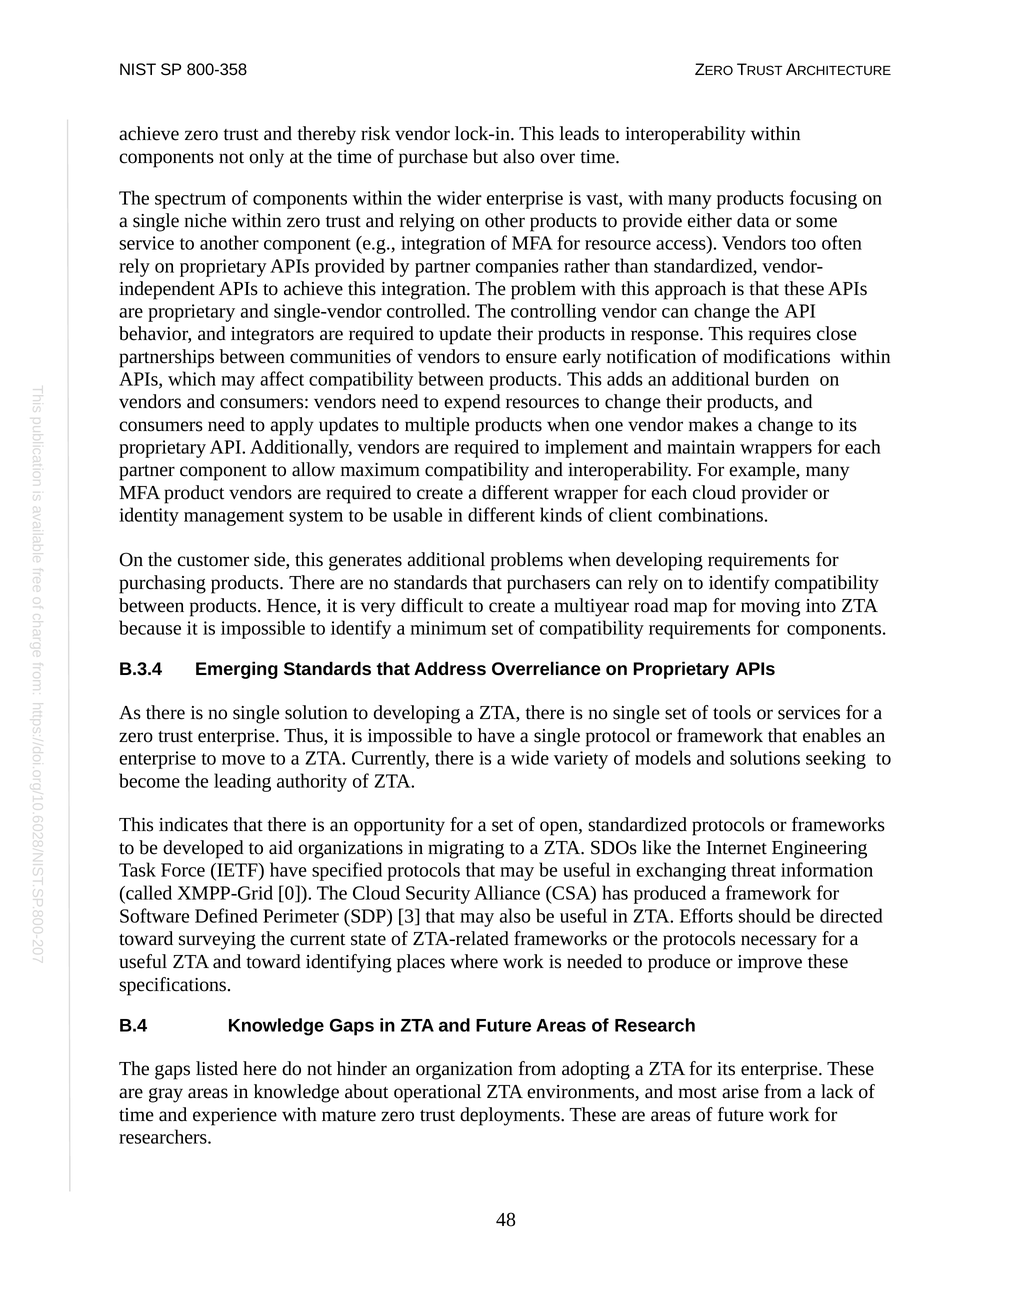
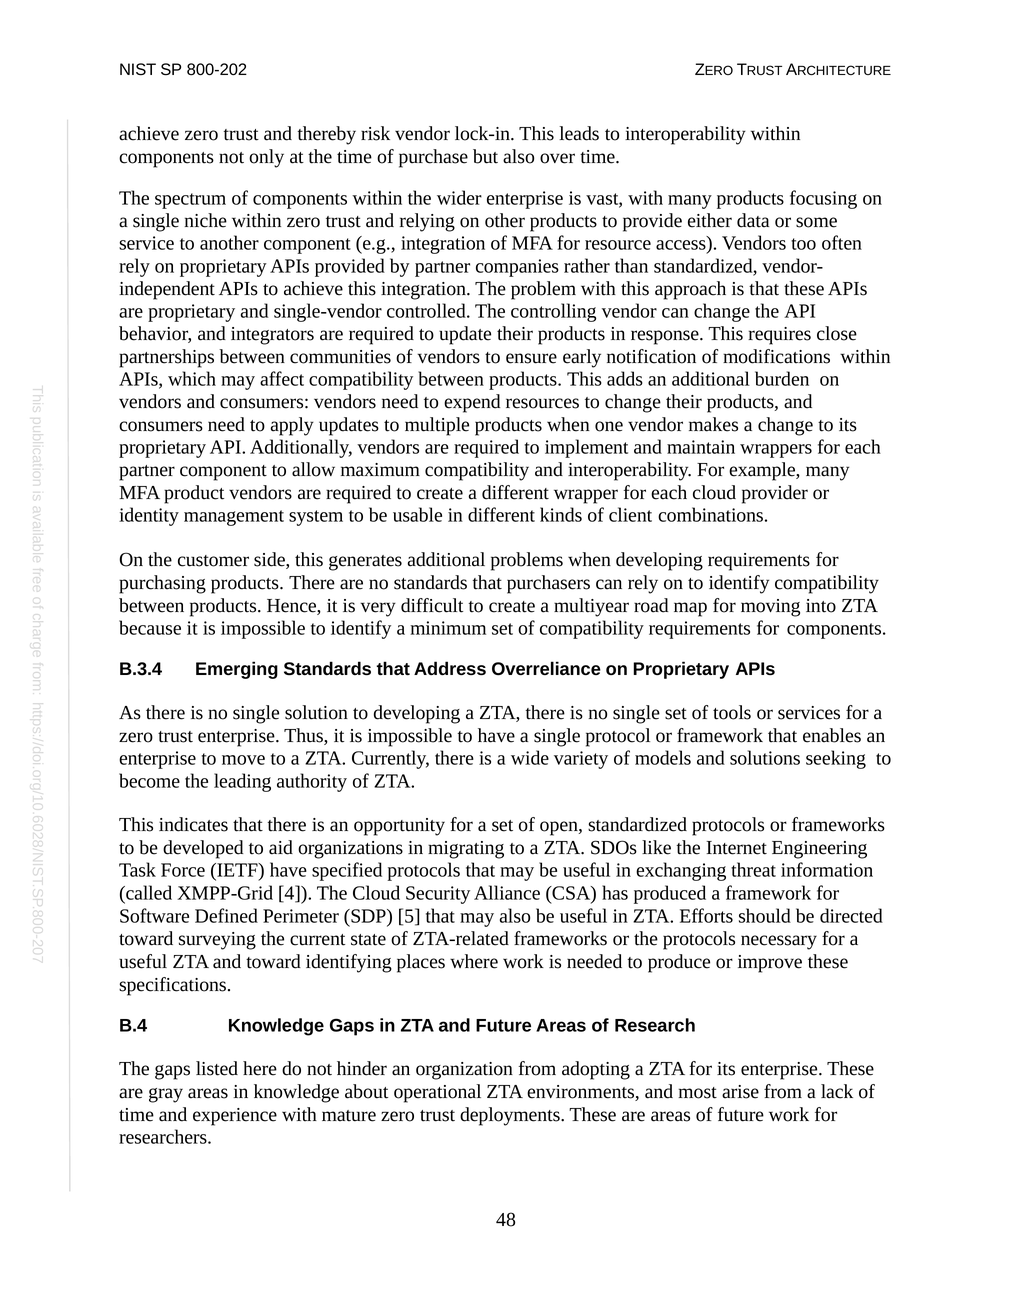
800-358: 800-358 -> 800-202
XMPP-Grid 0: 0 -> 4
3: 3 -> 5
